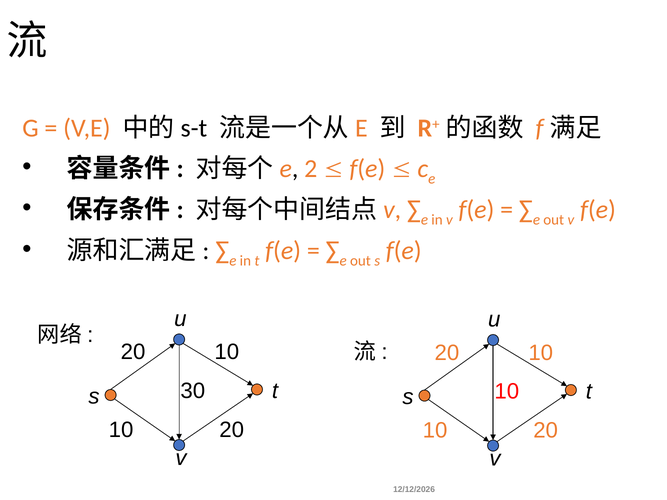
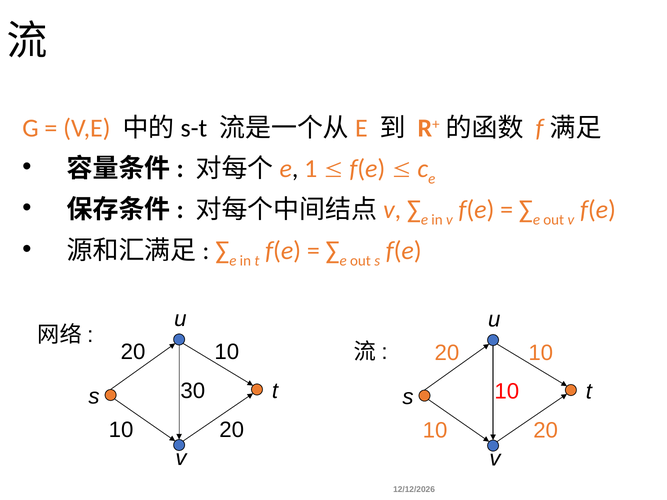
2: 2 -> 1
